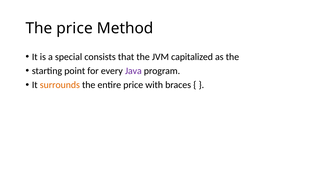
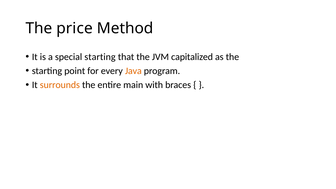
special consists: consists -> starting
Java colour: purple -> orange
entire price: price -> main
